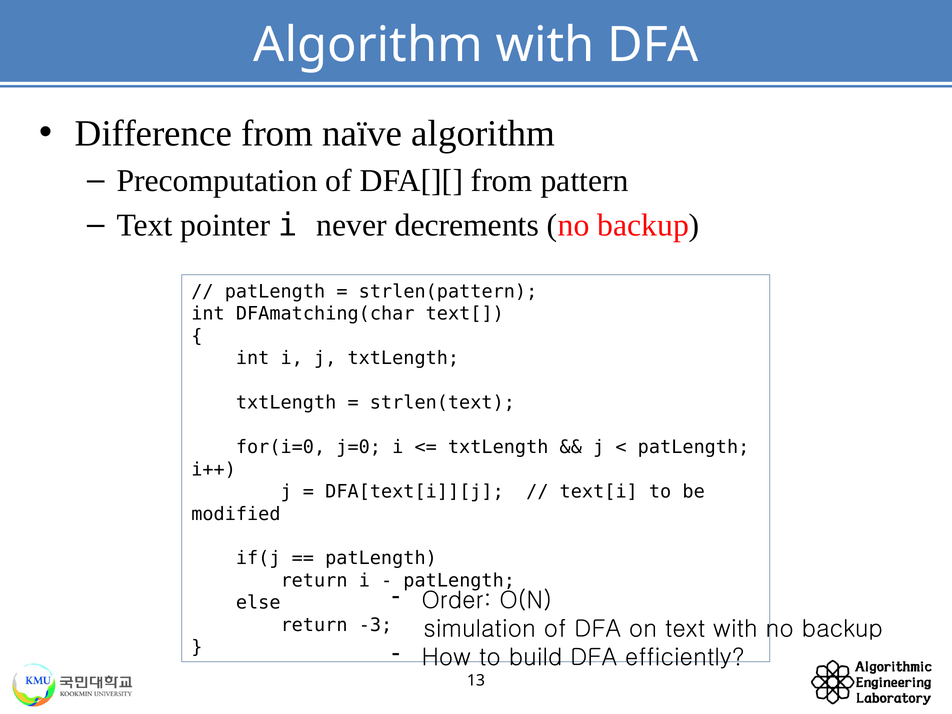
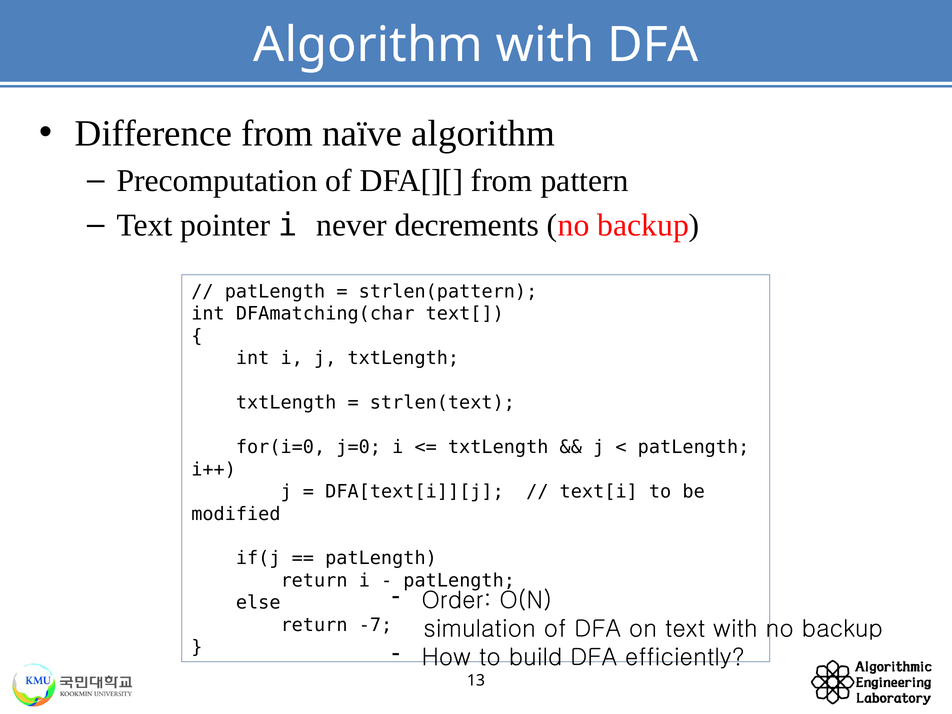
-3: -3 -> -7
